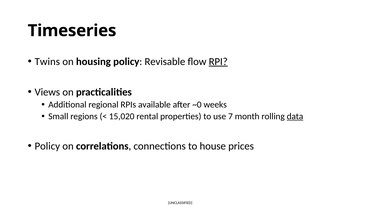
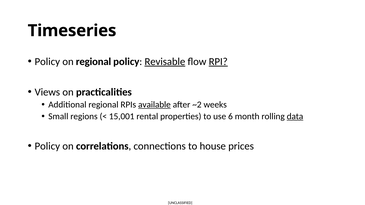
Twins at (47, 62): Twins -> Policy
on housing: housing -> regional
Revisable underline: none -> present
available underline: none -> present
~0: ~0 -> ~2
15,020: 15,020 -> 15,001
7: 7 -> 6
